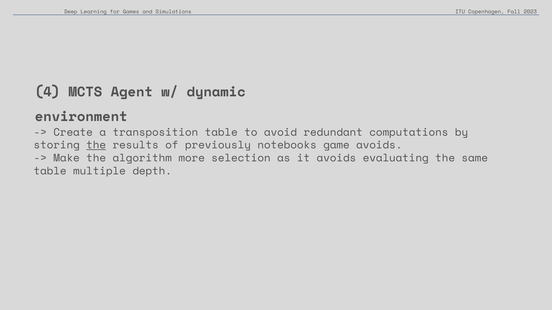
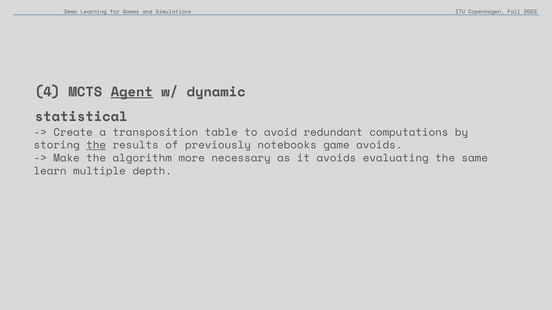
Agent underline: none -> present
environment: environment -> statistical
selection: selection -> necessary
table at (50, 171): table -> learn
